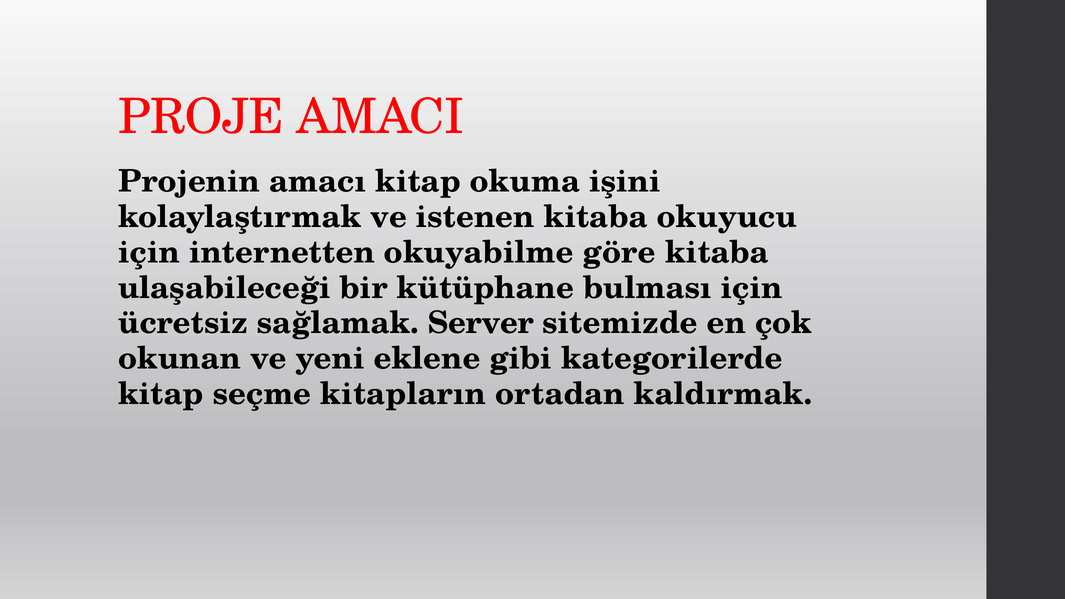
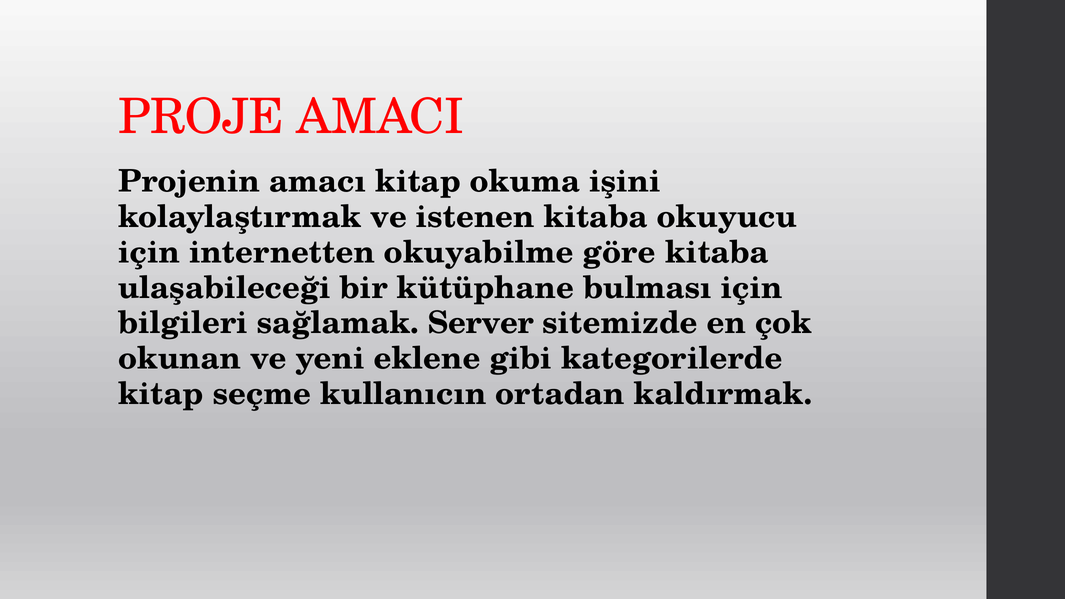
ücretsiz: ücretsiz -> bilgileri
kitapların: kitapların -> kullanıcın
